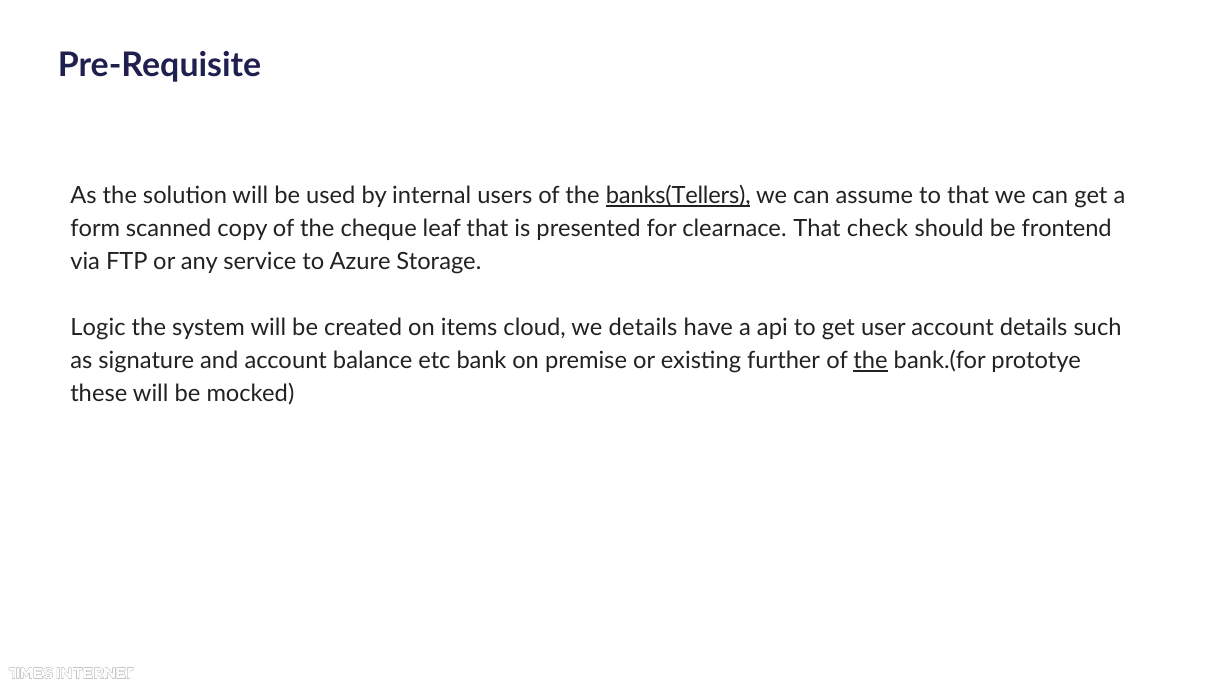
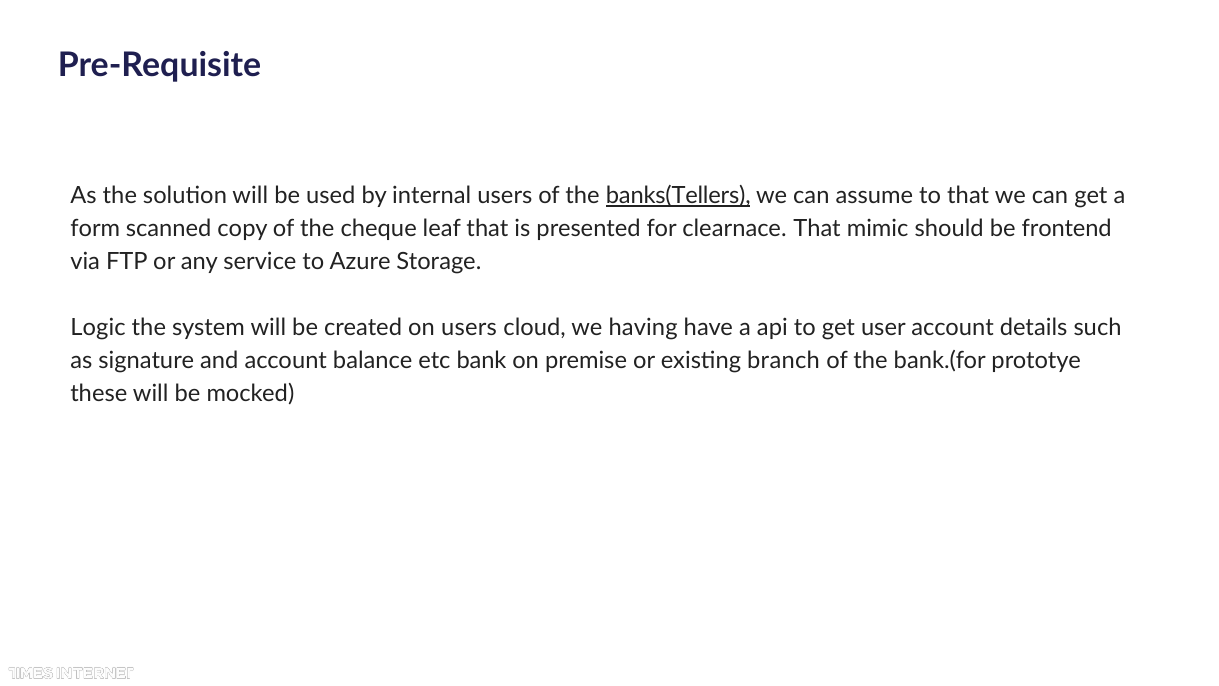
check: check -> mimic
on items: items -> users
we details: details -> having
further: further -> branch
the at (871, 361) underline: present -> none
